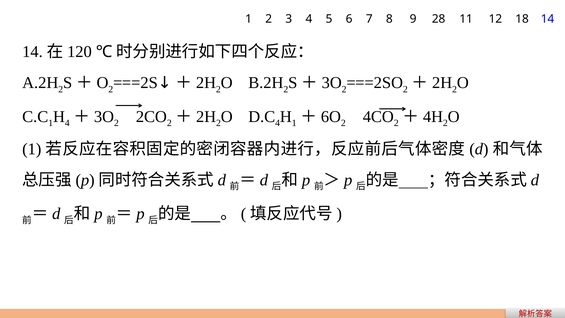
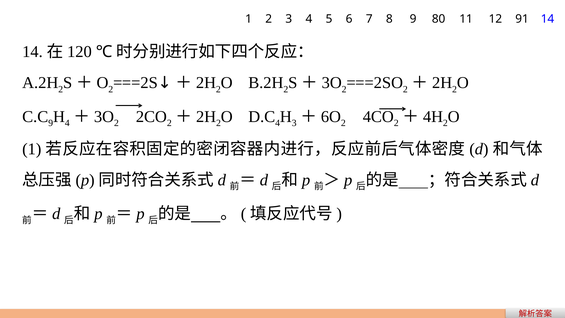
28: 28 -> 80
18: 18 -> 91
1 at (51, 123): 1 -> 9
1 at (294, 123): 1 -> 3
